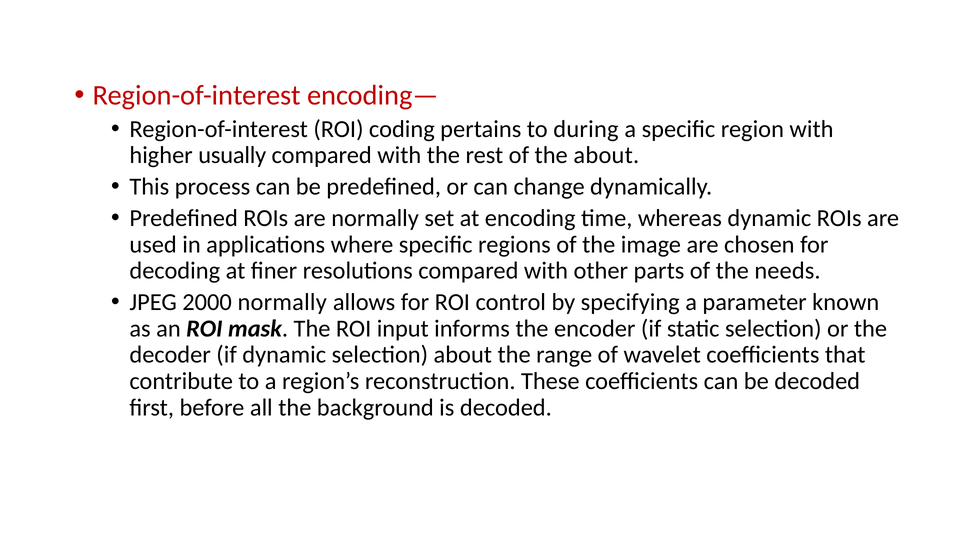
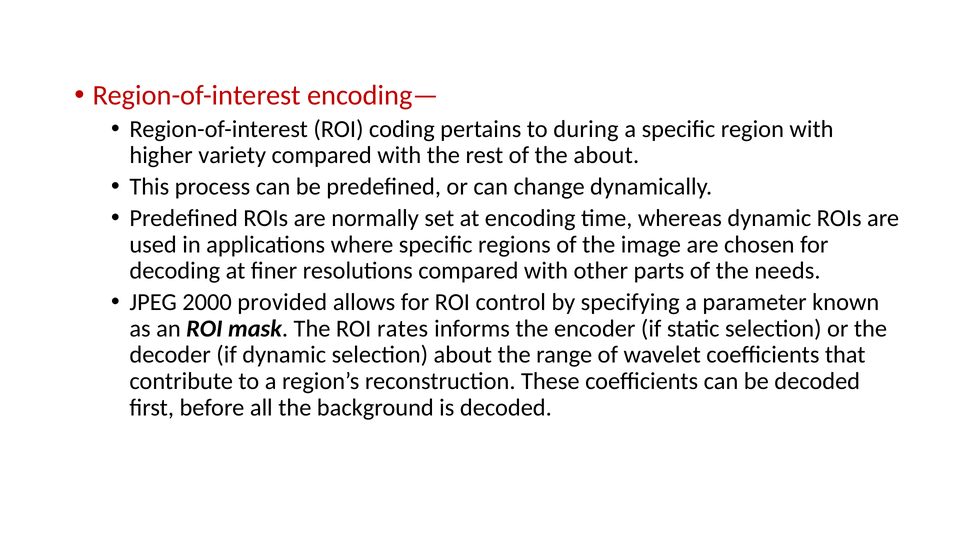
usually: usually -> variety
2000 normally: normally -> provided
input: input -> rates
